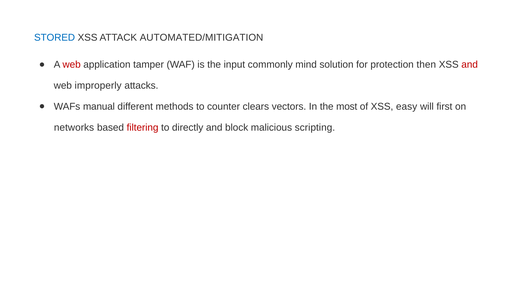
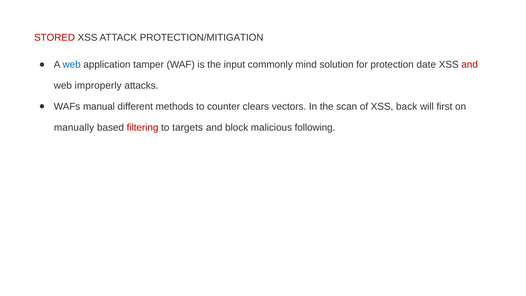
STORED colour: blue -> red
AUTOMATED/MITIGATION: AUTOMATED/MITIGATION -> PROTECTION/MITIGATION
web at (72, 65) colour: red -> blue
then: then -> date
most: most -> scan
easy: easy -> back
networks: networks -> manually
directly: directly -> targets
scripting: scripting -> following
